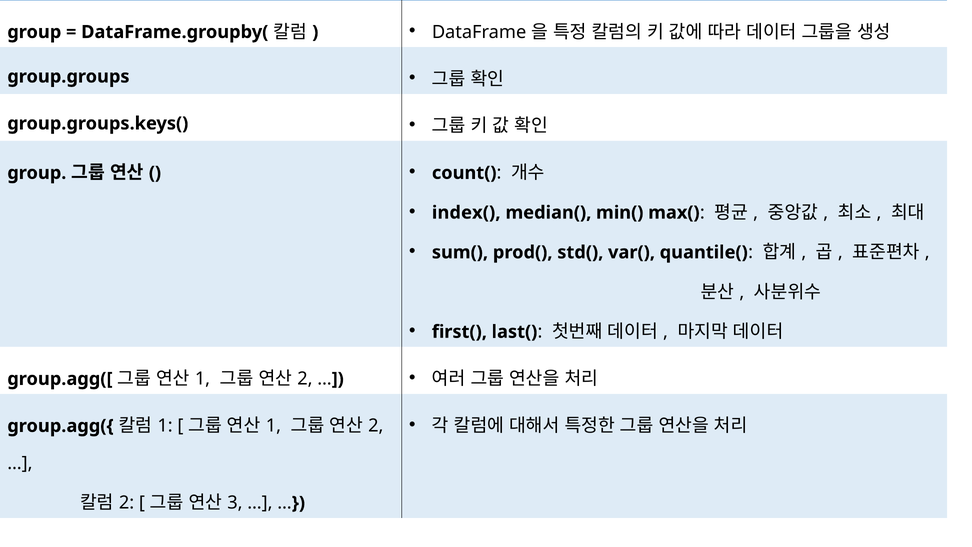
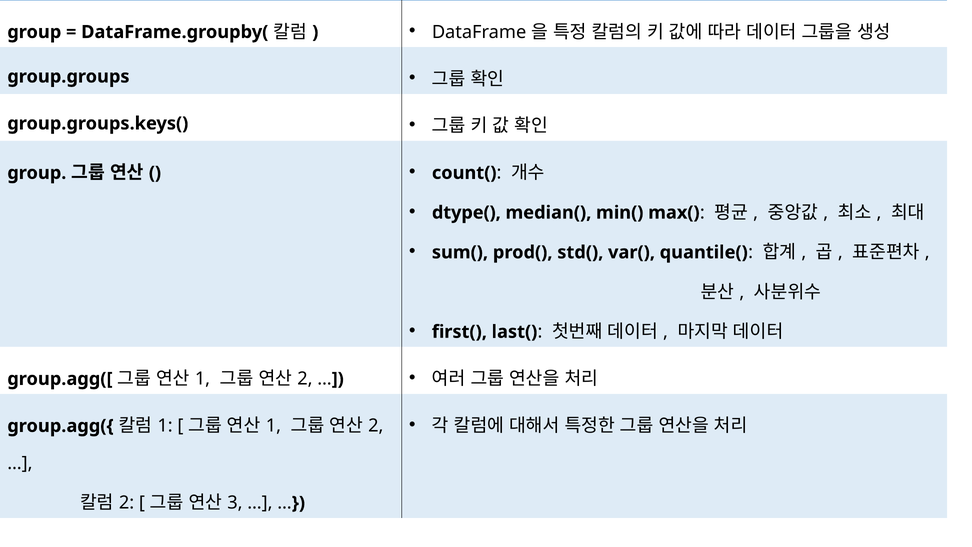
index(: index( -> dtype(
